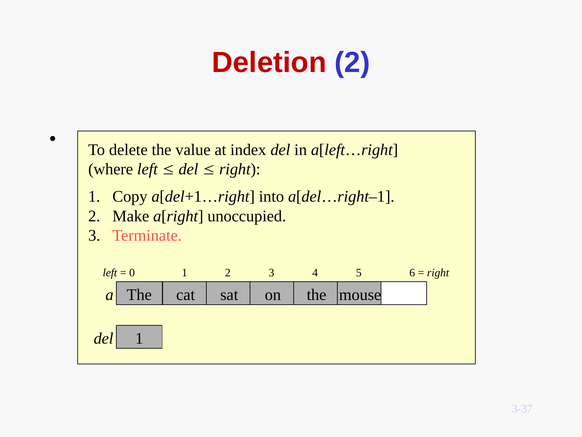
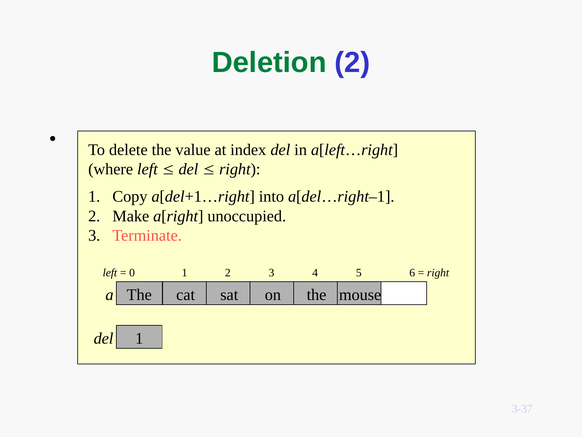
Deletion colour: red -> green
